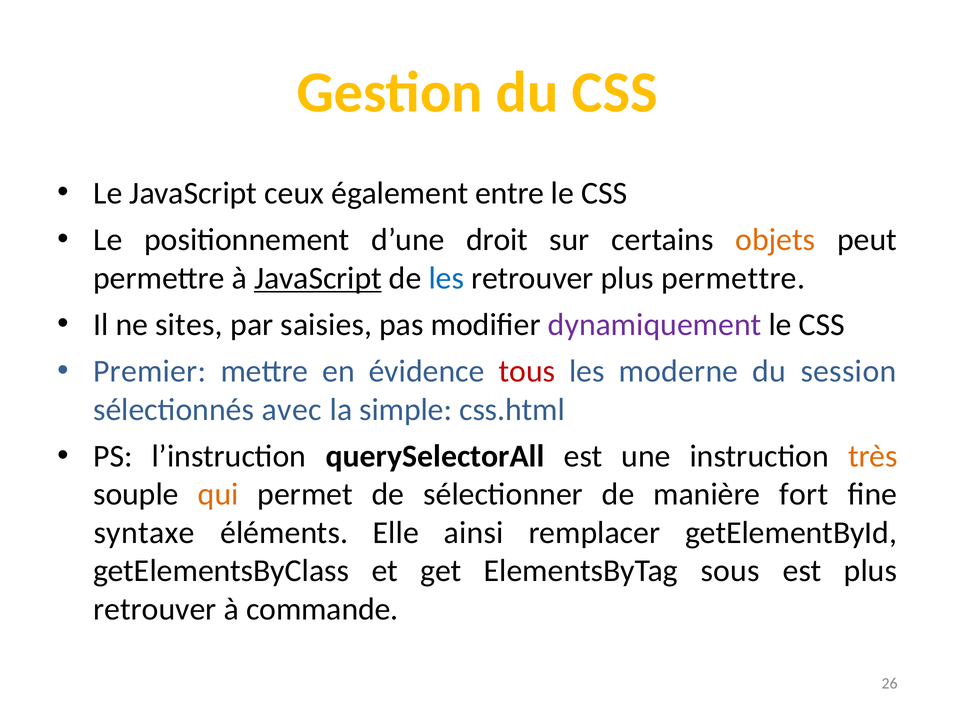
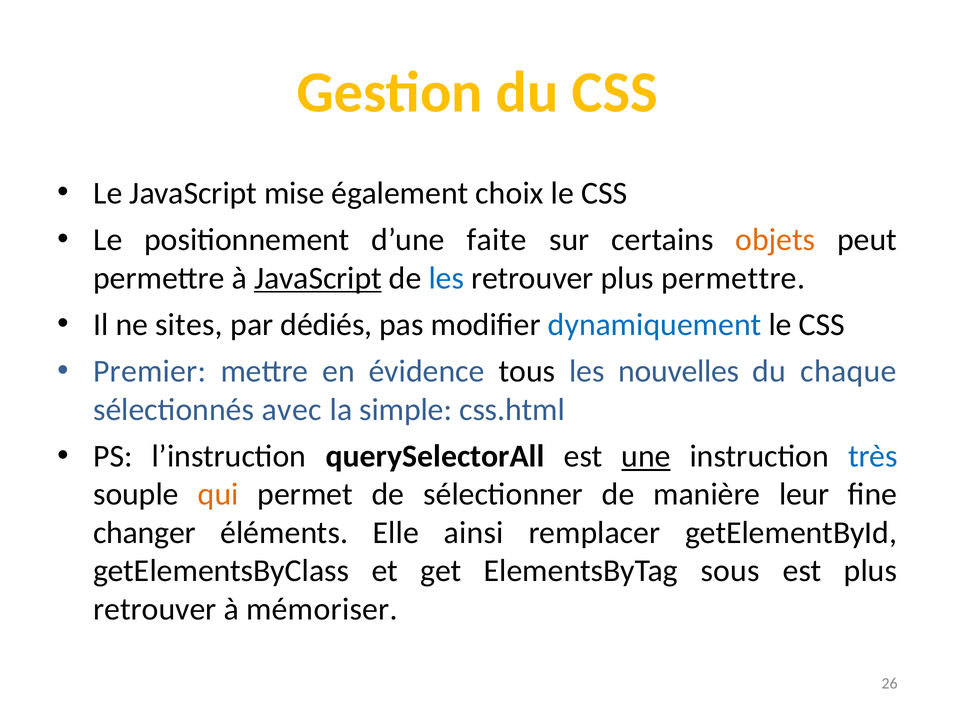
ceux: ceux -> mise
entre: entre -> choix
droit: droit -> faite
saisies: saisies -> dédiés
dynamiquement colour: purple -> blue
tous colour: red -> black
moderne: moderne -> nouvelles
session: session -> chaque
une underline: none -> present
très colour: orange -> blue
fort: fort -> leur
syntaxe: syntaxe -> changer
commande: commande -> mémoriser
